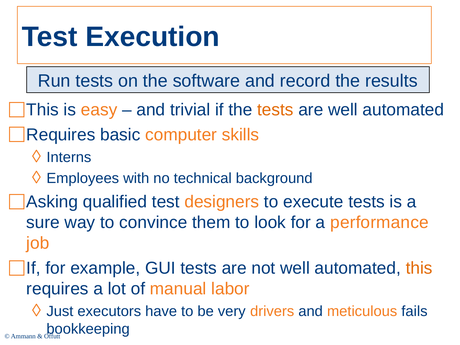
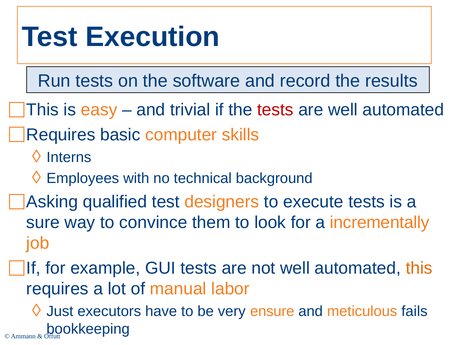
tests at (275, 110) colour: orange -> red
performance: performance -> incrementally
drivers: drivers -> ensure
